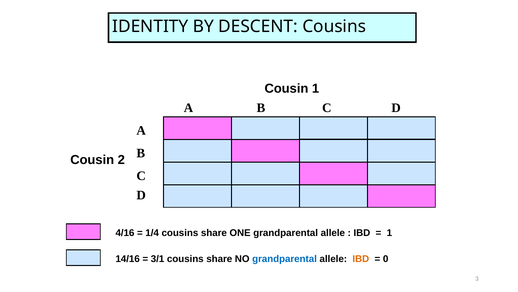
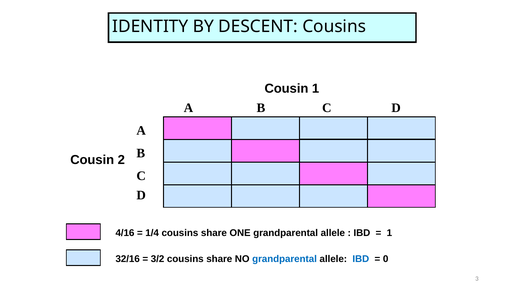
14/16: 14/16 -> 32/16
3/1: 3/1 -> 3/2
IBD at (361, 258) colour: orange -> blue
